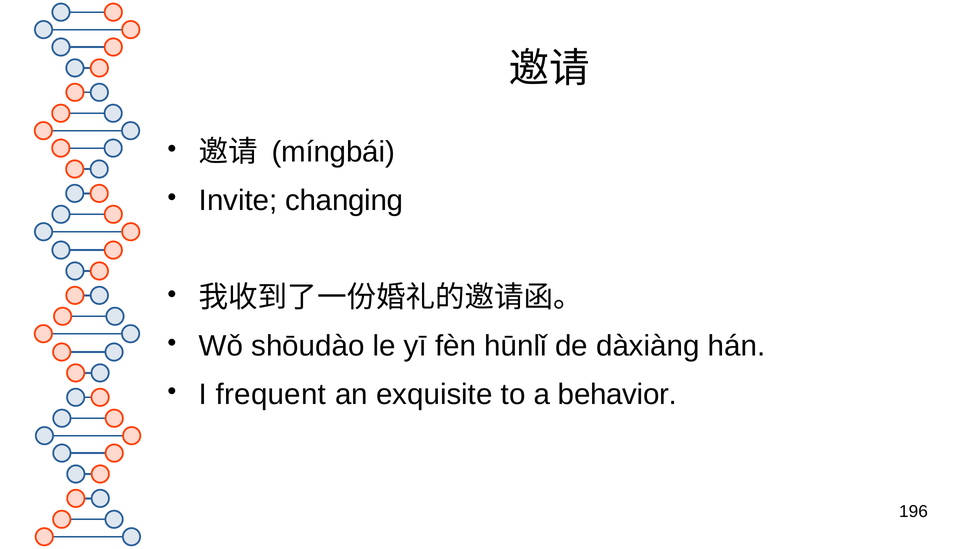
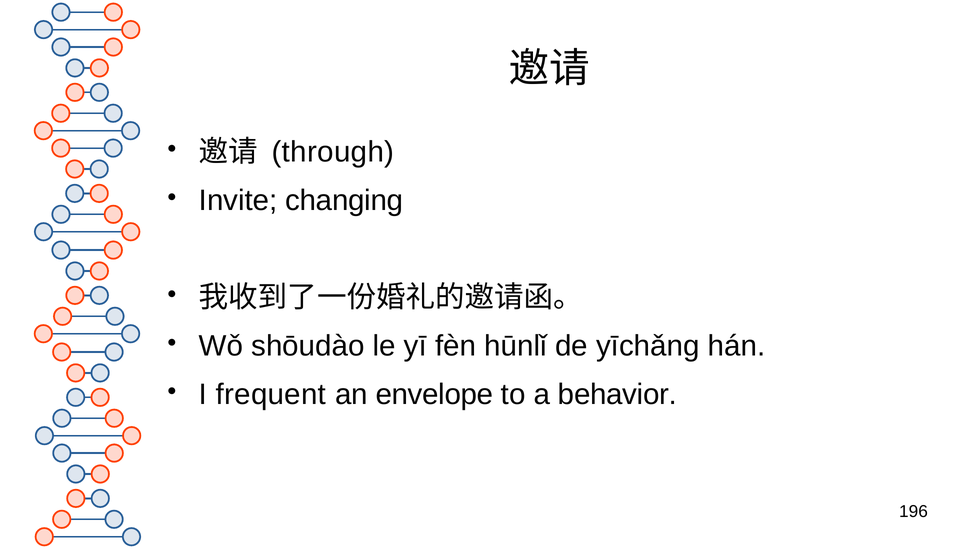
míngbái: míngbái -> through
dàxiàng: dàxiàng -> yīchǎng
exquisite: exquisite -> envelope
